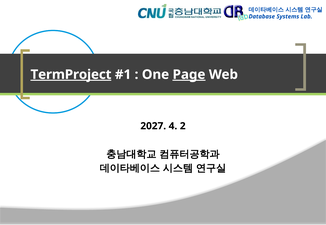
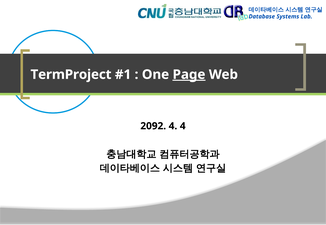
TermProject underline: present -> none
2027: 2027 -> 2092
4 2: 2 -> 4
